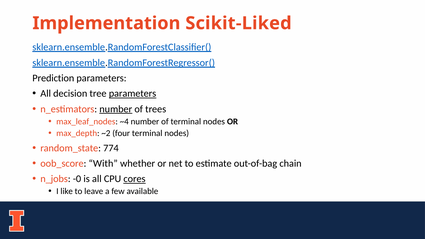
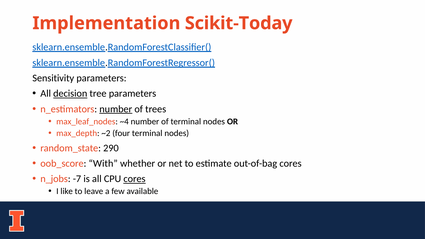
Scikit-Liked: Scikit-Liked -> Scikit-Today
Prediction: Prediction -> Sensitivity
decision underline: none -> present
parameters at (133, 94) underline: present -> none
774: 774 -> 290
out-of-bag chain: chain -> cores
-0: -0 -> -7
